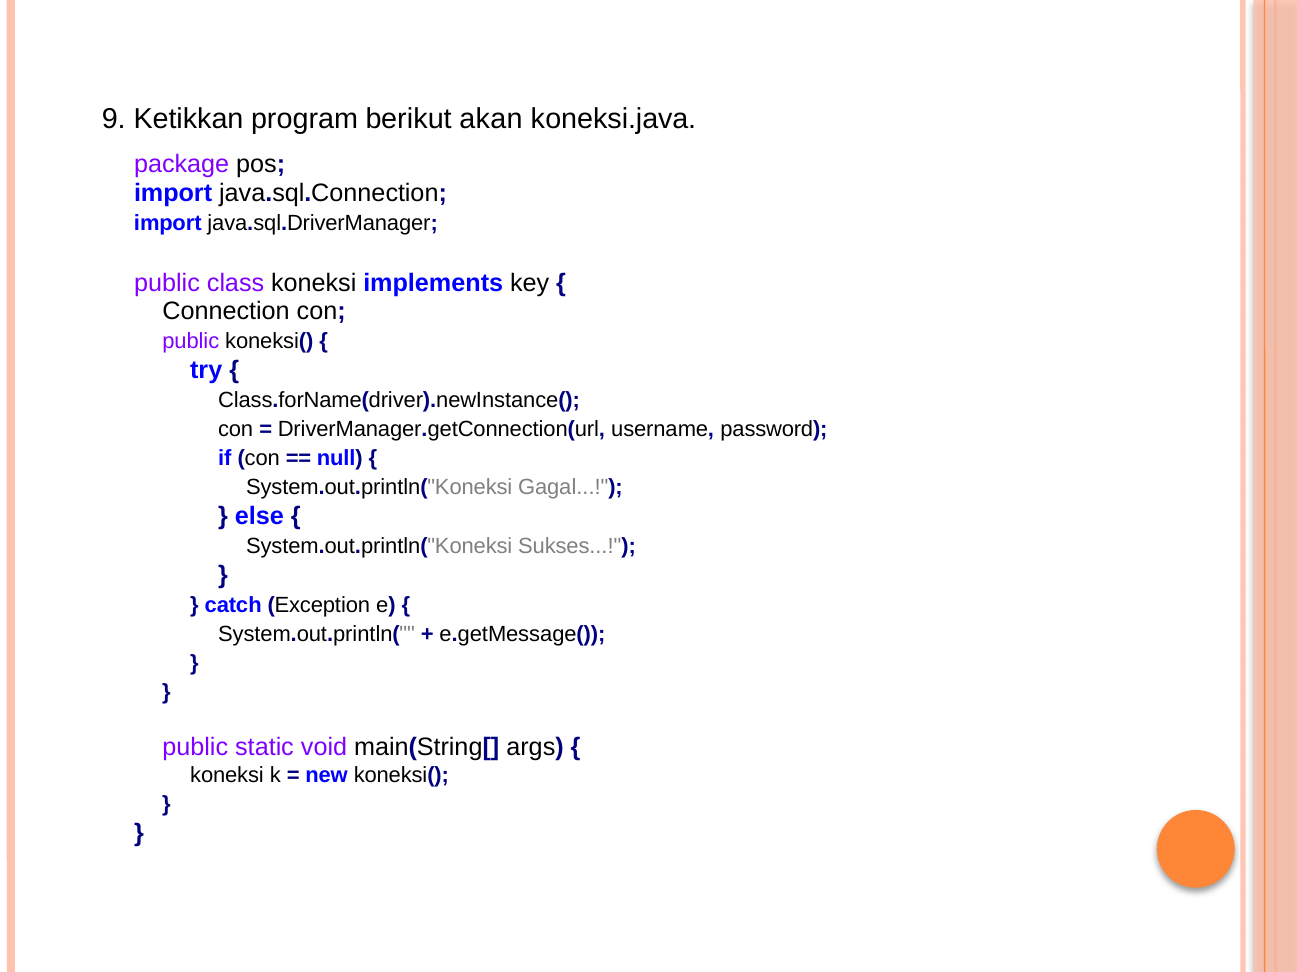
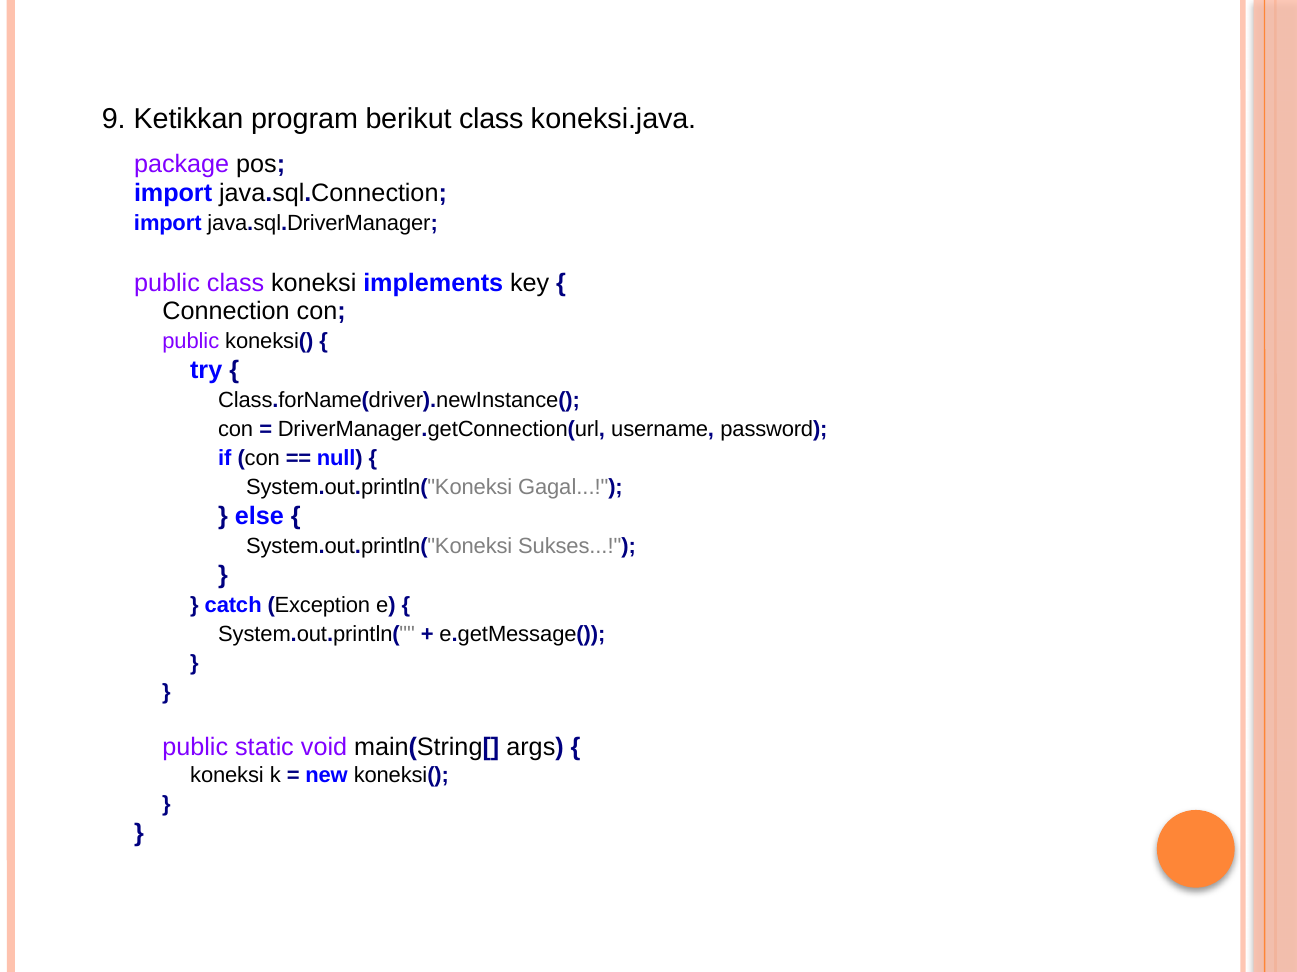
berikut akan: akan -> class
